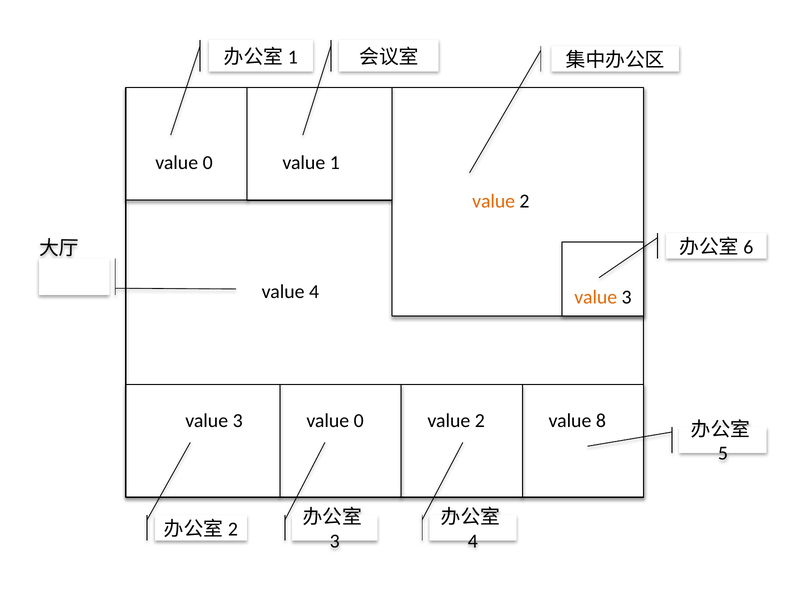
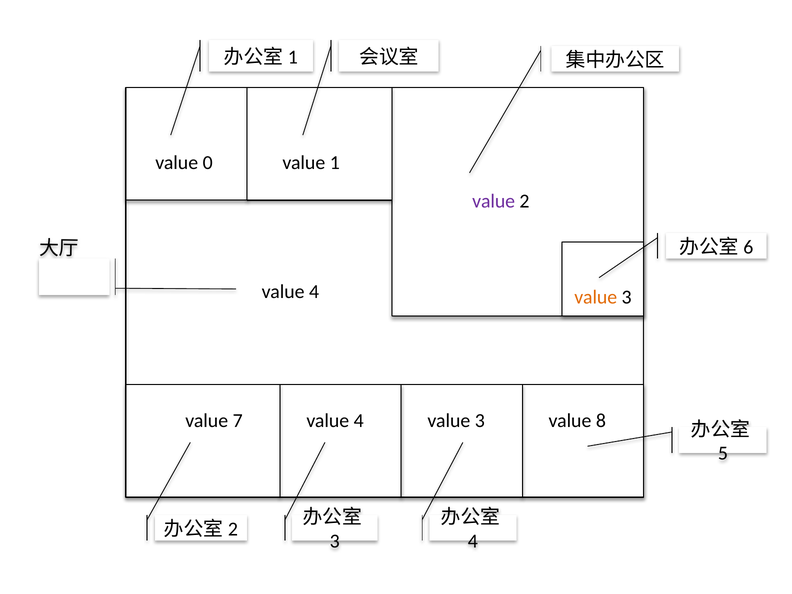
value at (494, 201) colour: orange -> purple
3 at (238, 421): 3 -> 7
0 at (359, 421): 0 -> 4
2 at (480, 421): 2 -> 3
